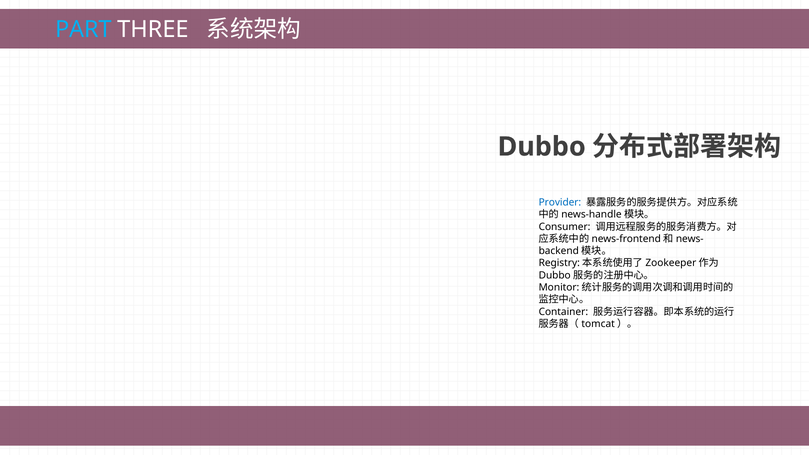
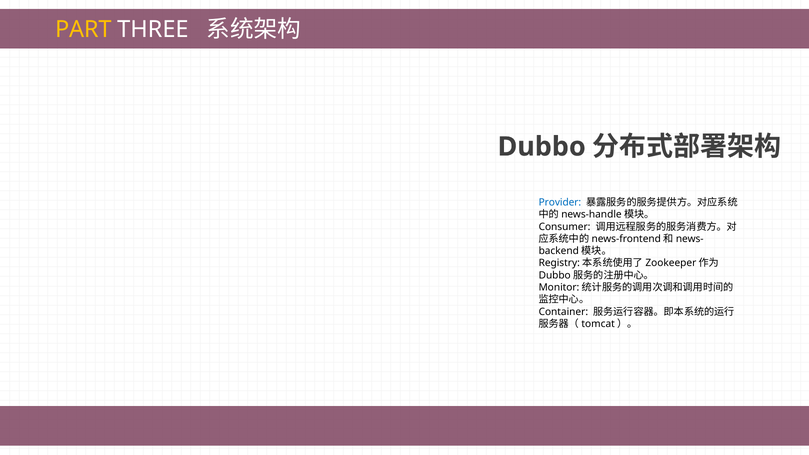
PART colour: light blue -> yellow
